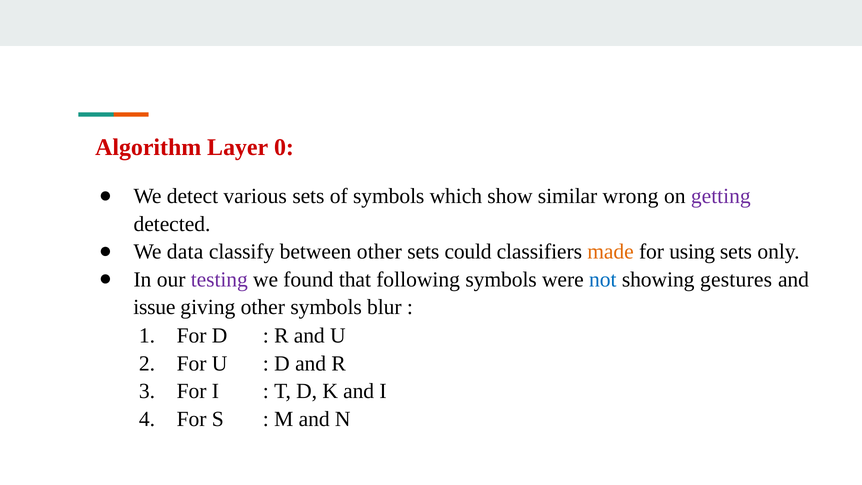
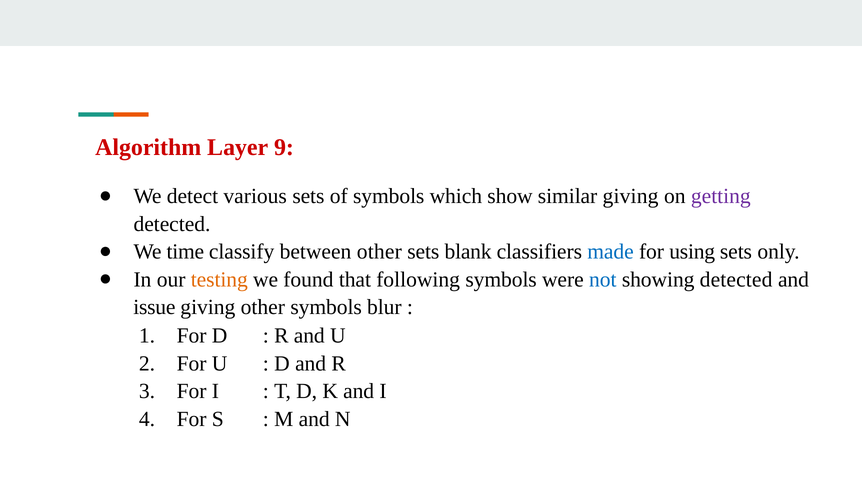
0: 0 -> 9
similar wrong: wrong -> giving
data: data -> time
could: could -> blank
made colour: orange -> blue
testing colour: purple -> orange
showing gestures: gestures -> detected
